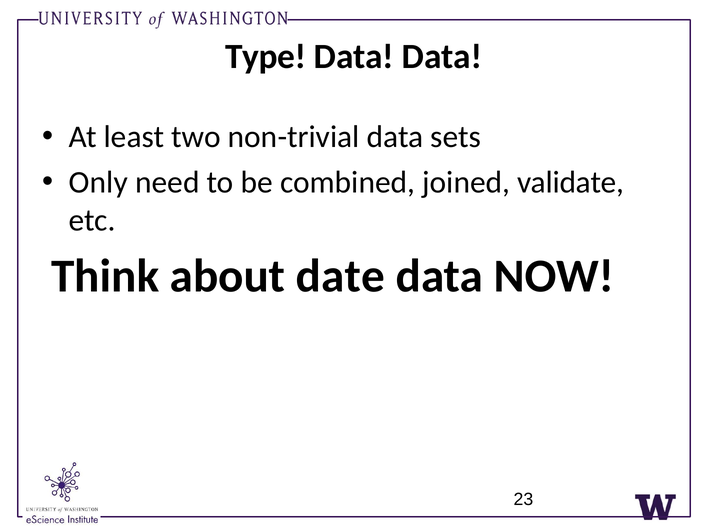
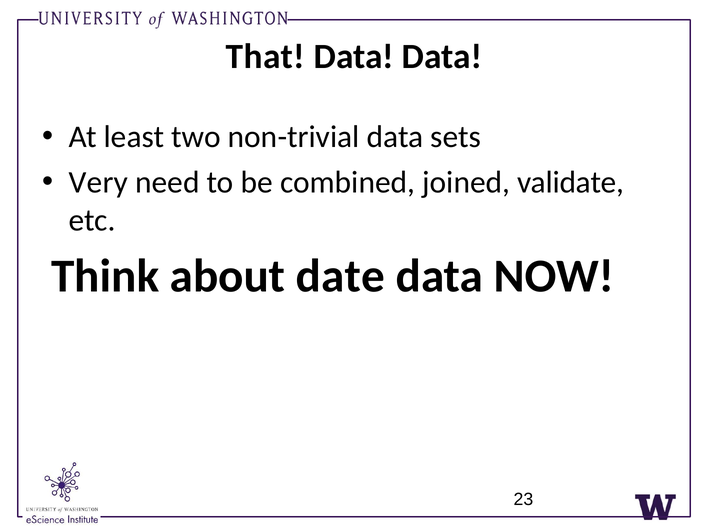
Type: Type -> That
Only: Only -> Very
